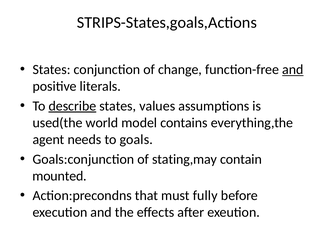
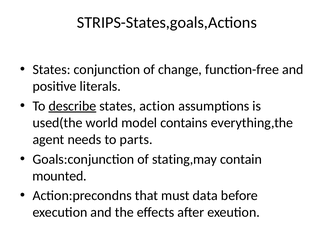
and at (293, 69) underline: present -> none
values: values -> action
goals: goals -> parts
fully: fully -> data
